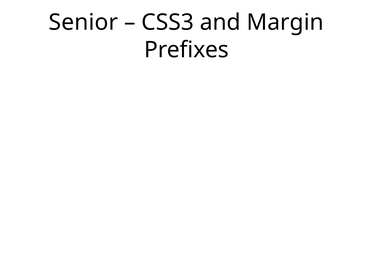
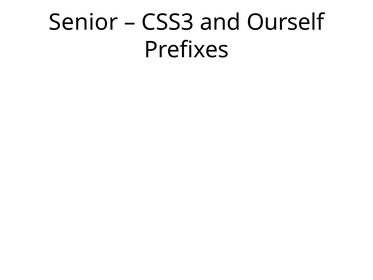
Margin: Margin -> Ourself
